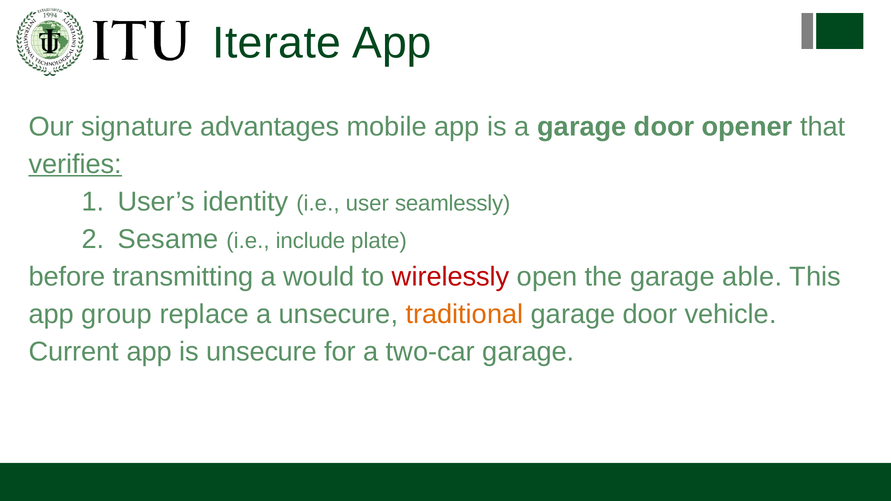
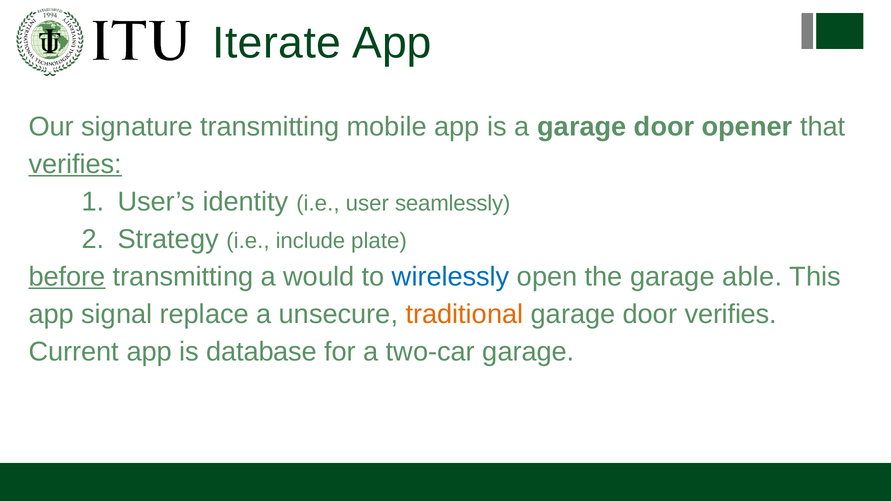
signature advantages: advantages -> transmitting
Sesame: Sesame -> Strategy
before underline: none -> present
wirelessly colour: red -> blue
group: group -> signal
door vehicle: vehicle -> verifies
is unsecure: unsecure -> database
